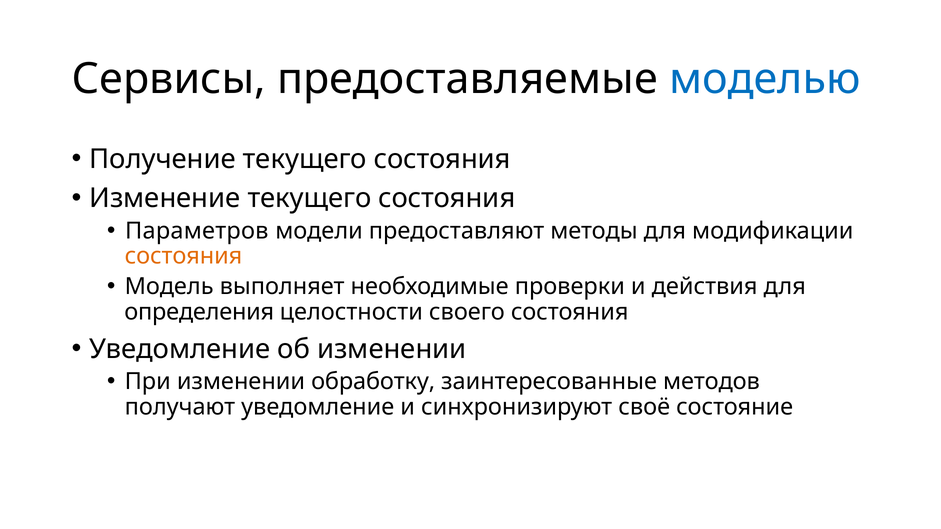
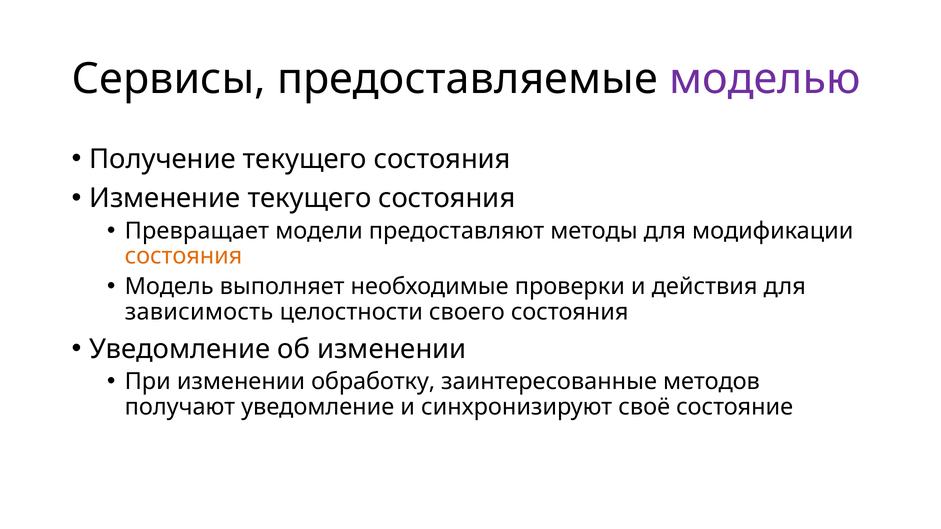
моделью colour: blue -> purple
Параметров: Параметров -> Превращает
определения: определения -> зависимость
